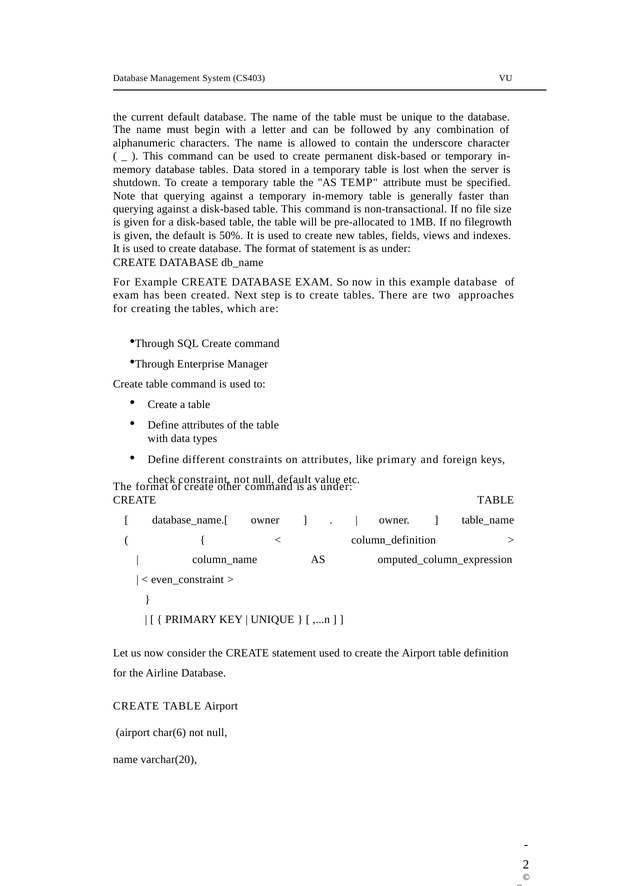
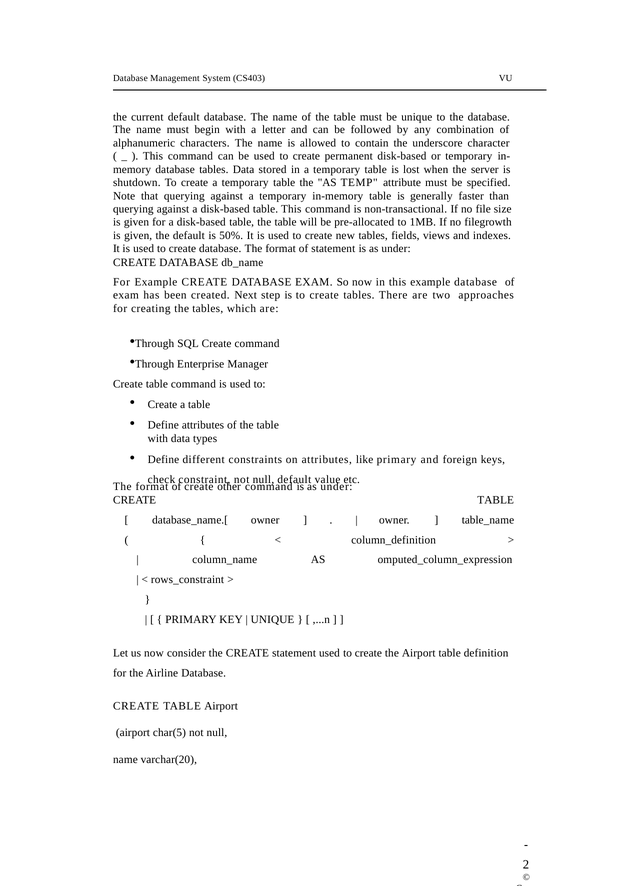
even_constraint: even_constraint -> rows_constraint
char(6: char(6 -> char(5
